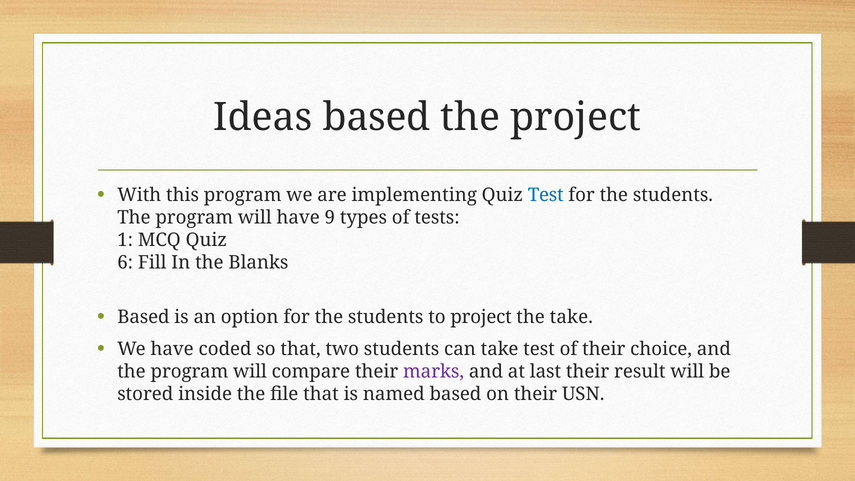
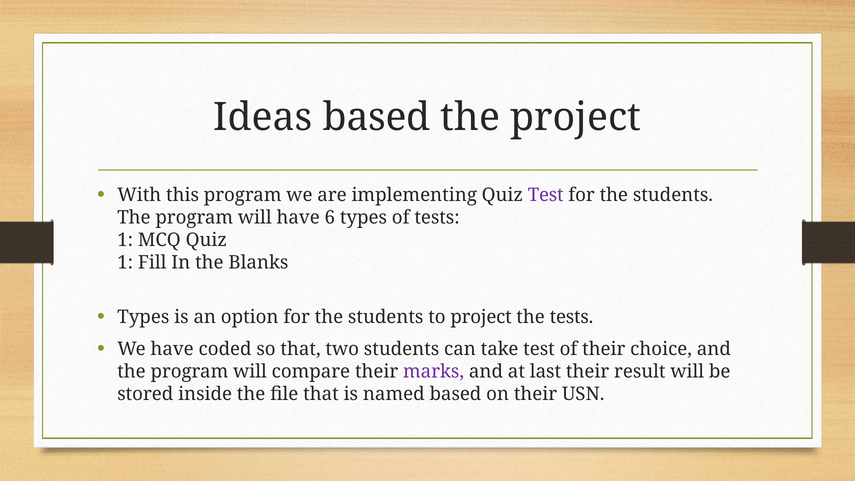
Test at (546, 195) colour: blue -> purple
9: 9 -> 6
6 at (125, 262): 6 -> 1
Based at (143, 317): Based -> Types
the take: take -> tests
